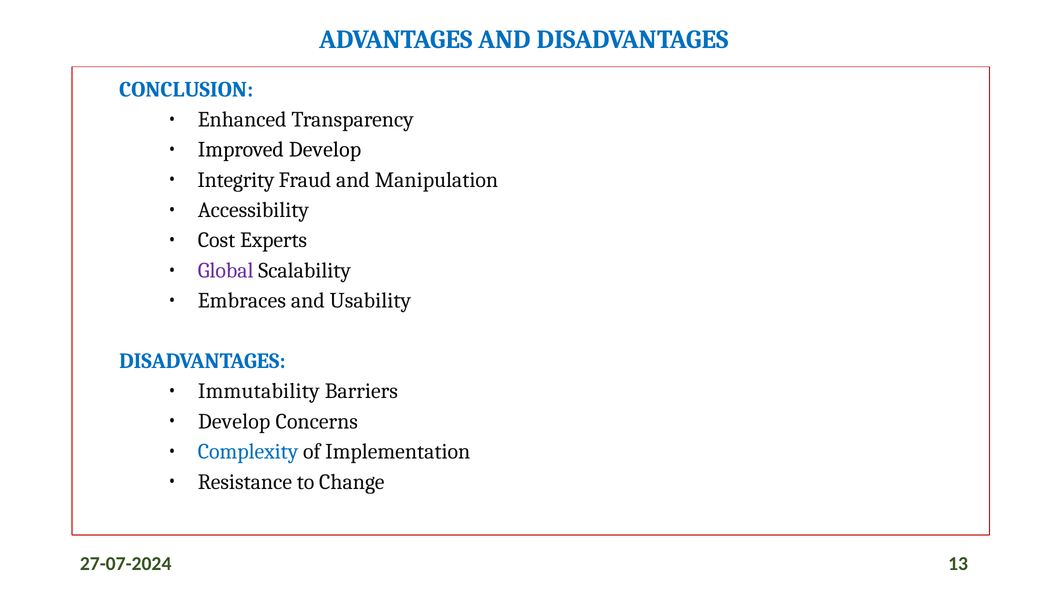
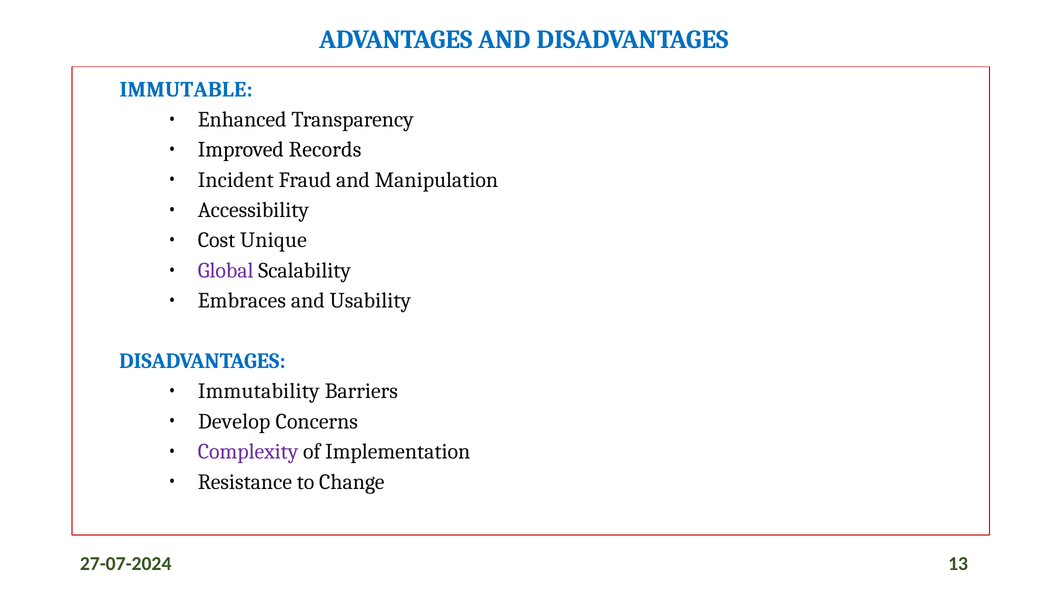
CONCLUSION: CONCLUSION -> IMMUTABLE
Improved Develop: Develop -> Records
Integrity: Integrity -> Incident
Experts: Experts -> Unique
Complexity colour: blue -> purple
